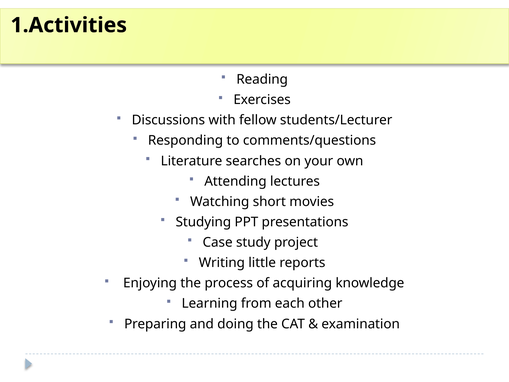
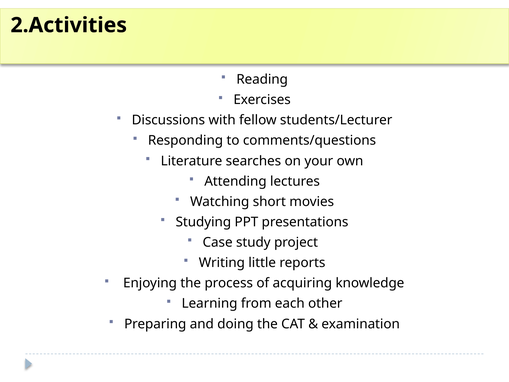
1.Activities: 1.Activities -> 2.Activities
